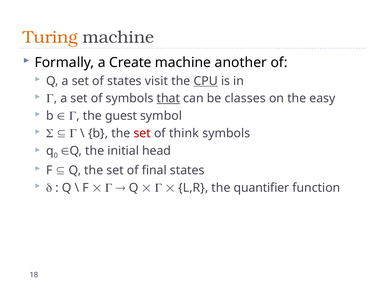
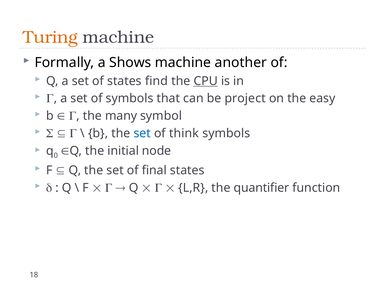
Create: Create -> Shows
visit: visit -> find
that underline: present -> none
classes: classes -> project
guest: guest -> many
set at (142, 133) colour: red -> blue
head: head -> node
